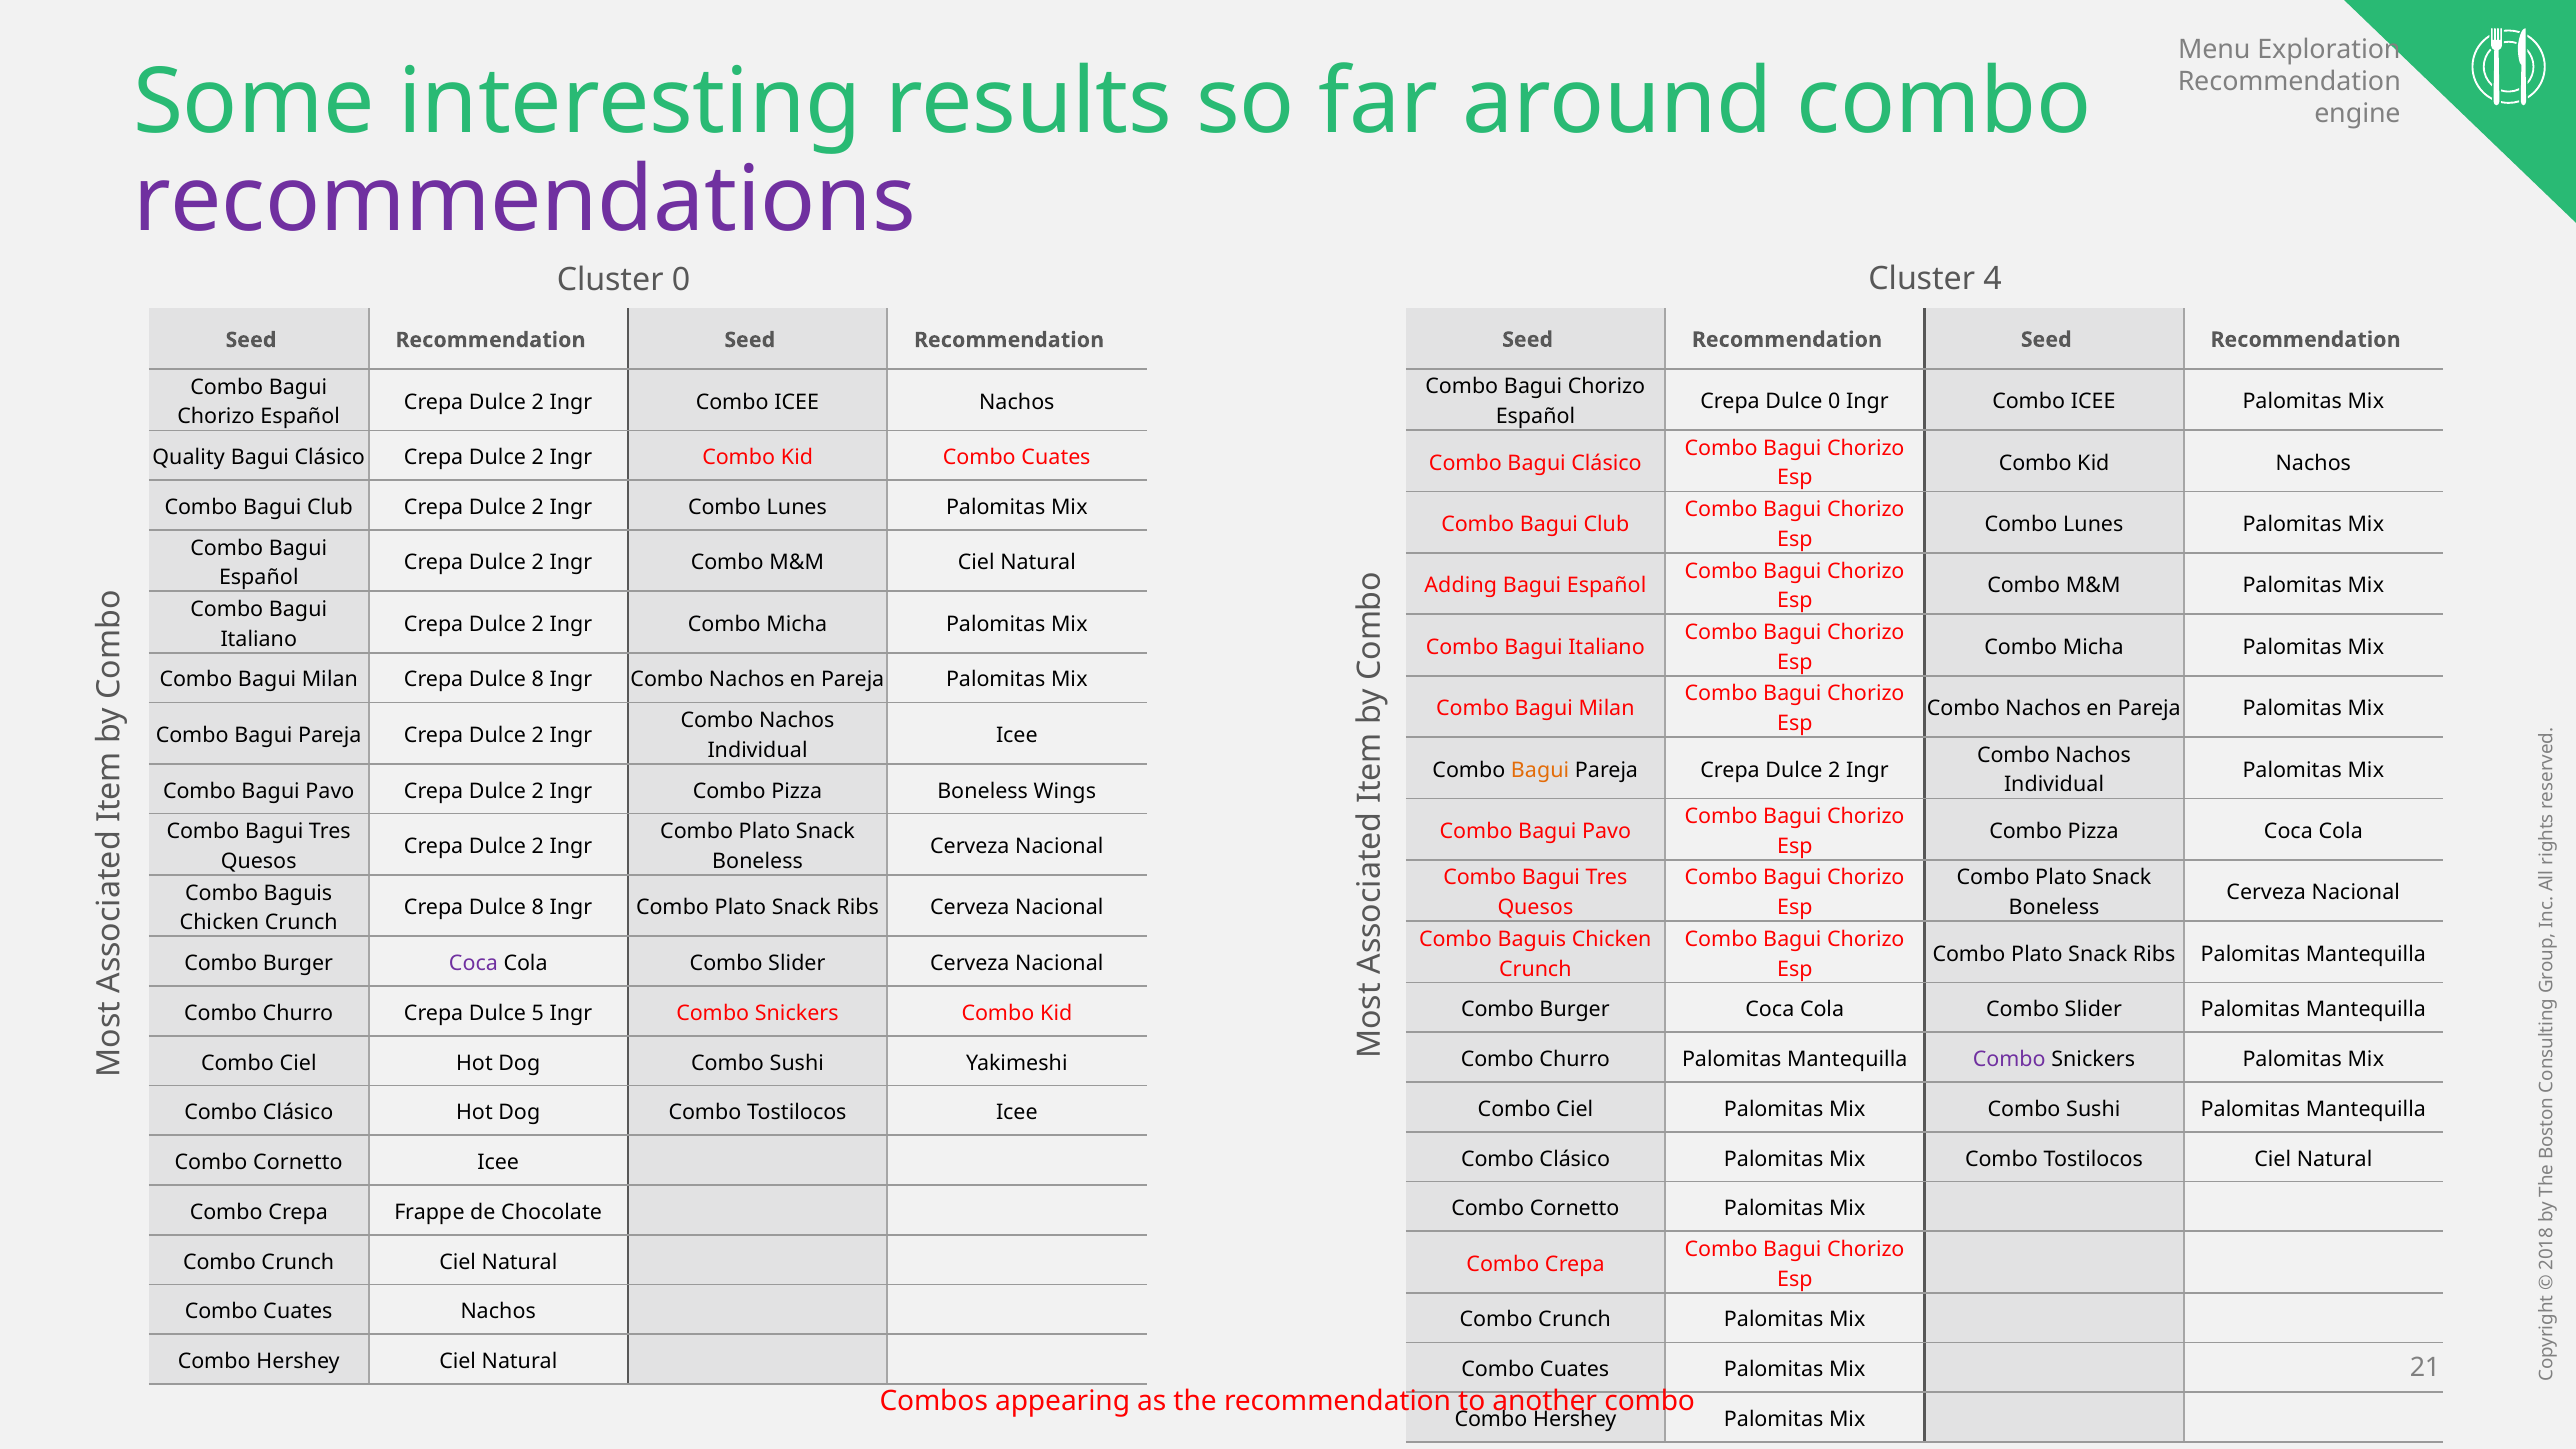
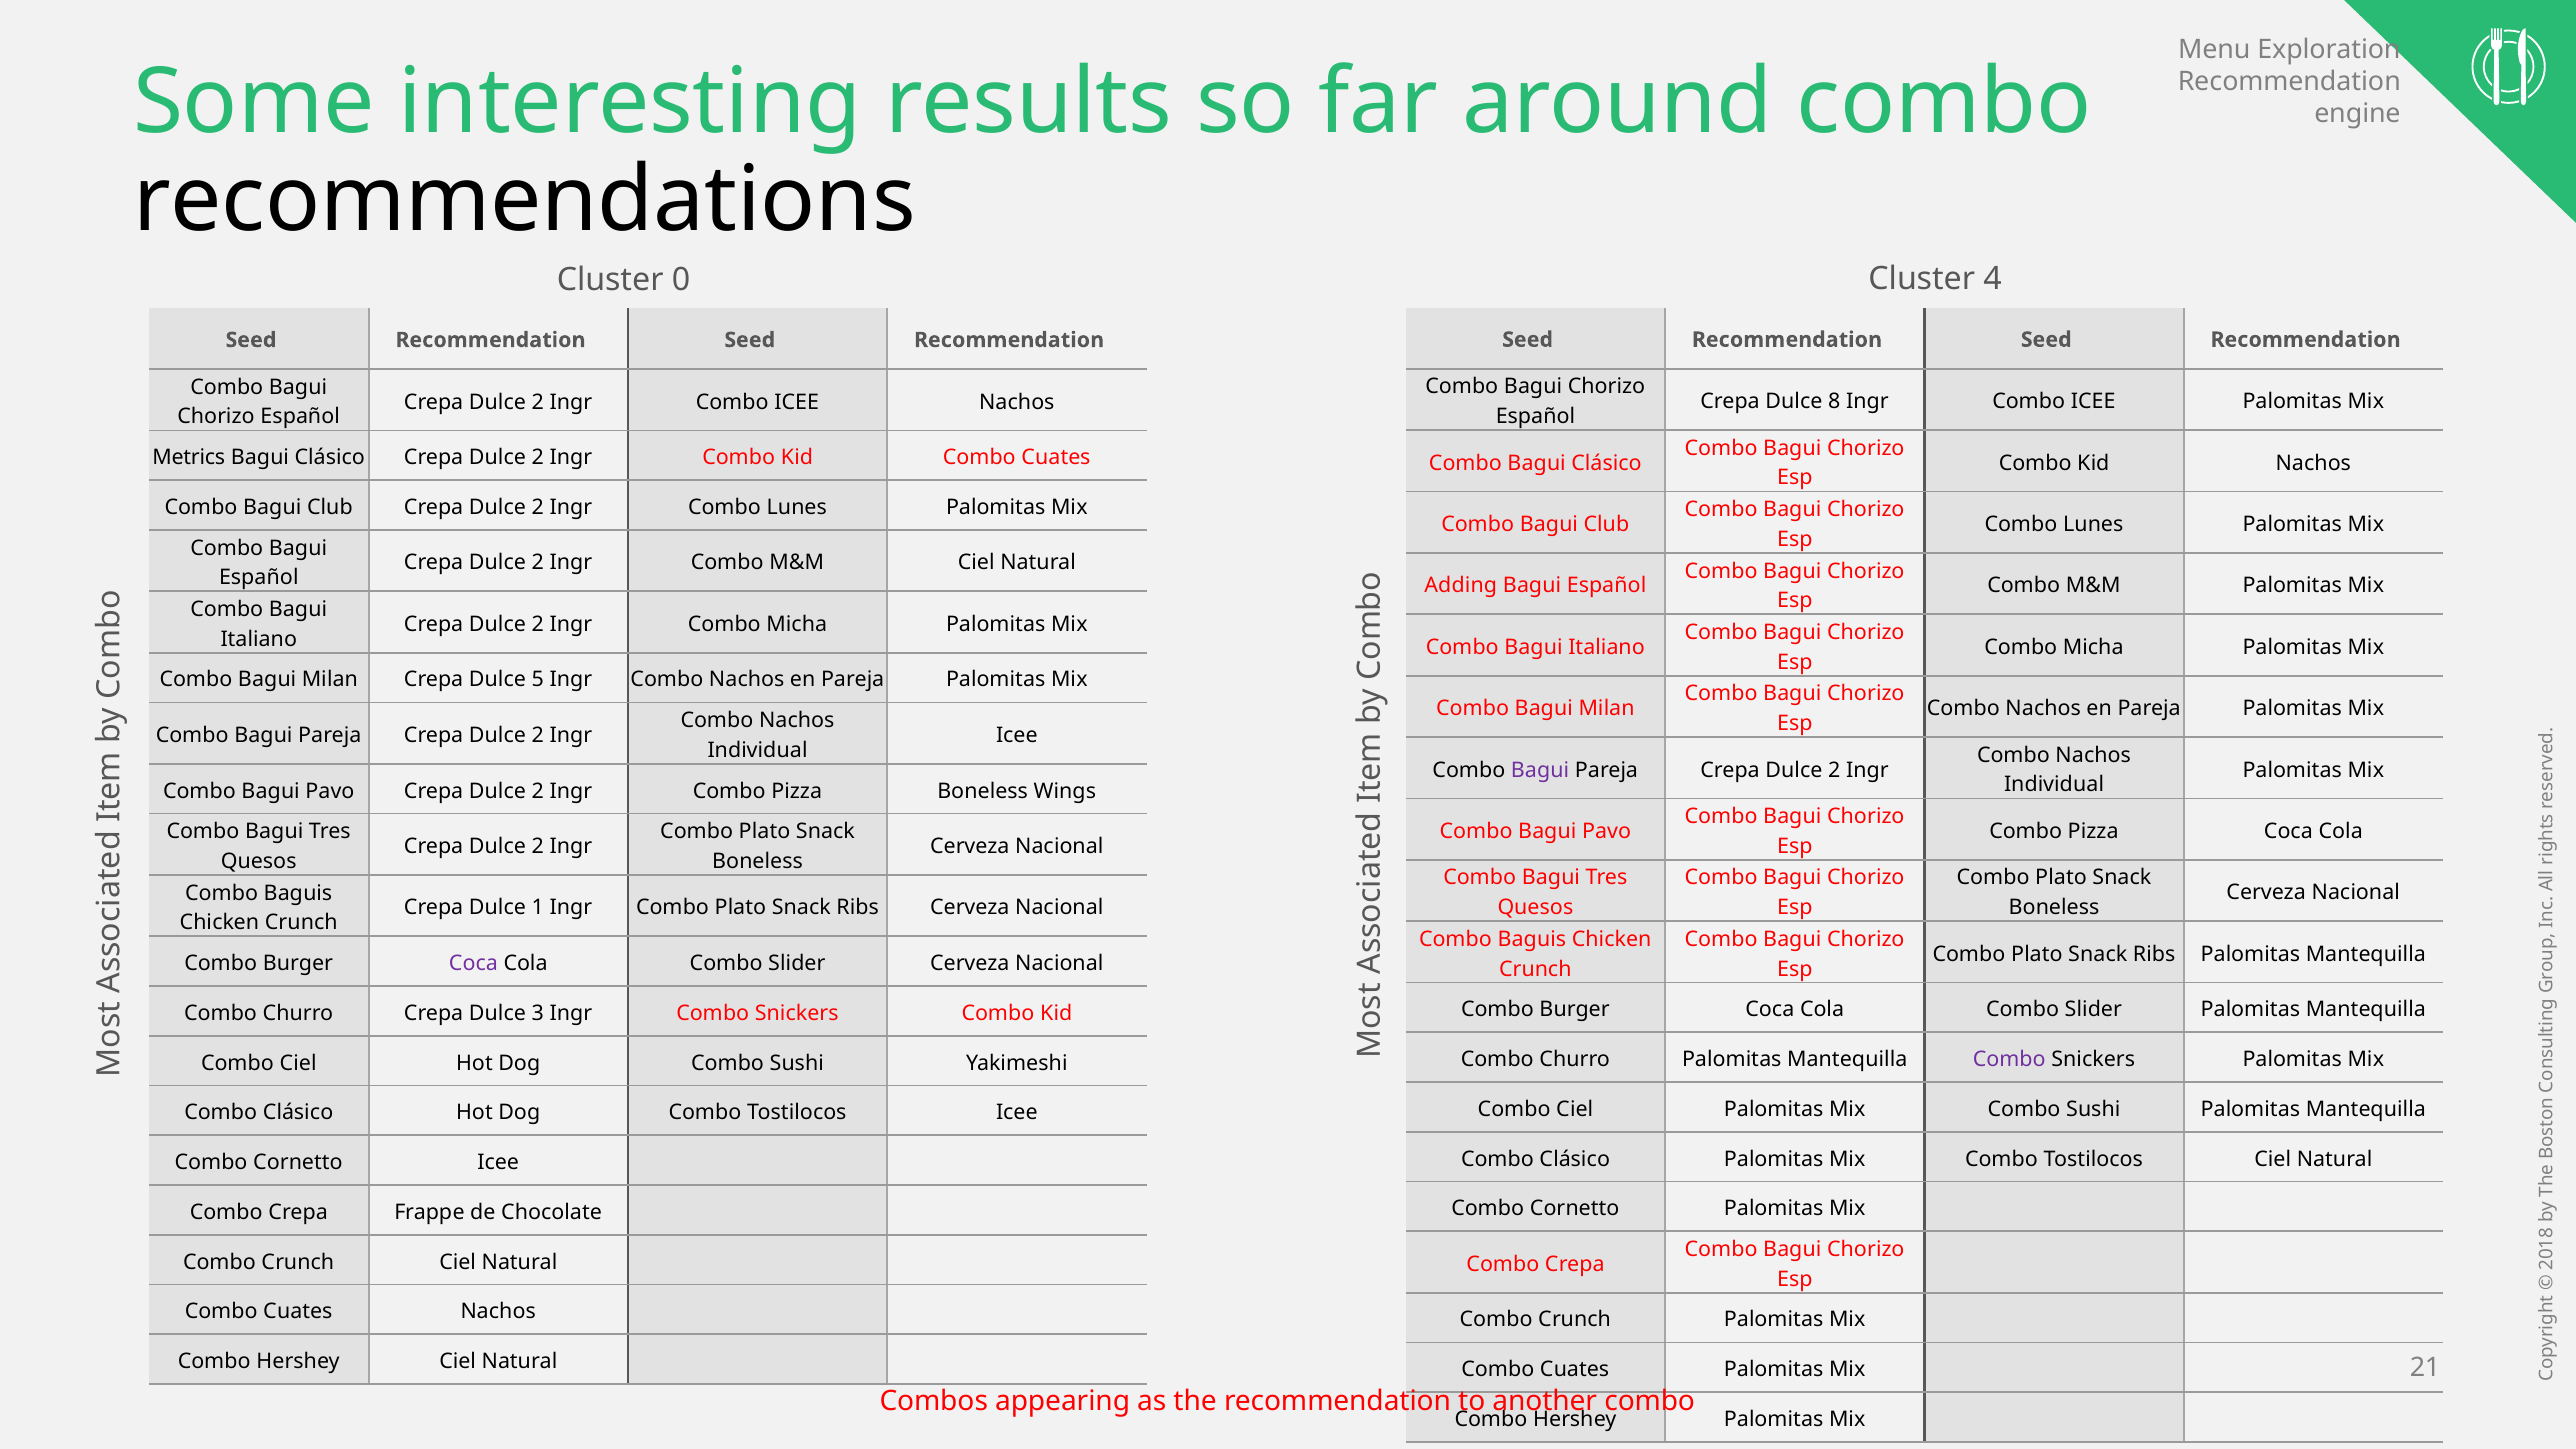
recommendations colour: purple -> black
Dulce 0: 0 -> 8
Quality: Quality -> Metrics
Milan Crepa Dulce 8: 8 -> 5
Bagui at (1540, 770) colour: orange -> purple
8 at (538, 908): 8 -> 1
5: 5 -> 3
